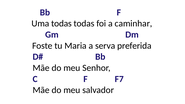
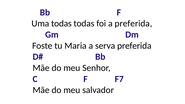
a caminhar: caminhar -> preferida
